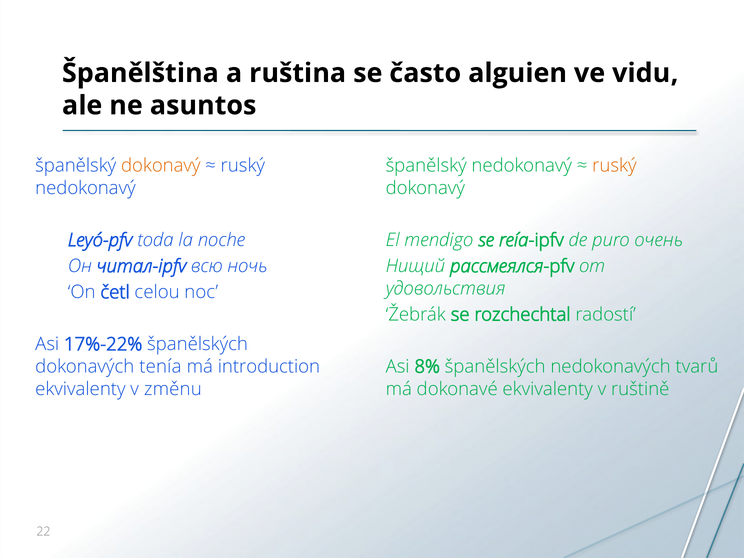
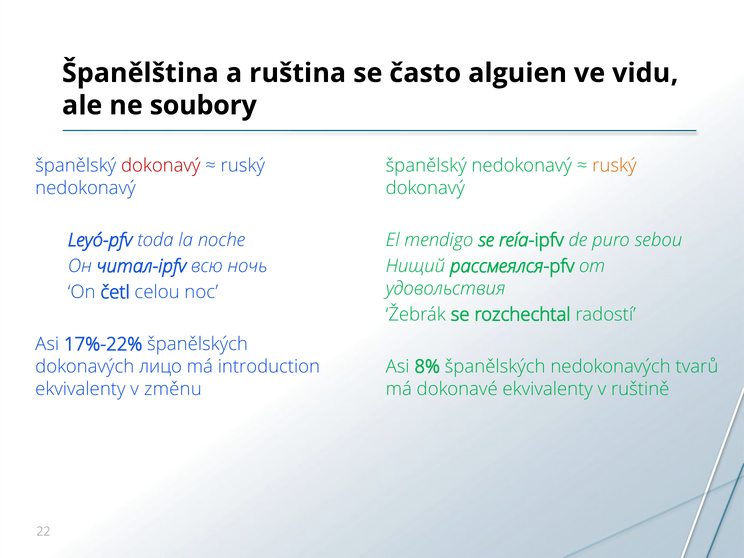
asuntos: asuntos -> soubory
dokonavý at (161, 166) colour: orange -> red
очень: очень -> sebou
tenía: tenía -> лицо
